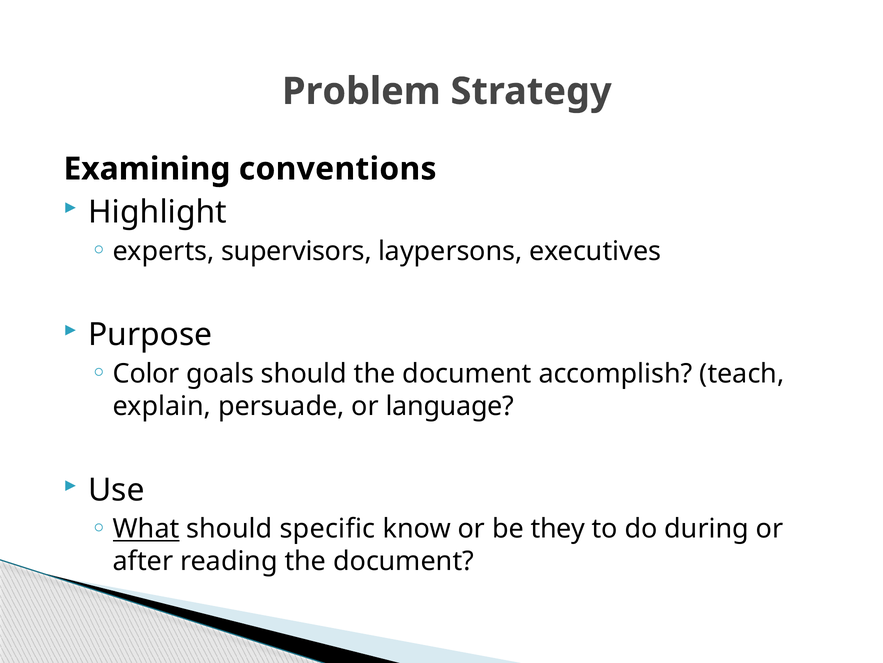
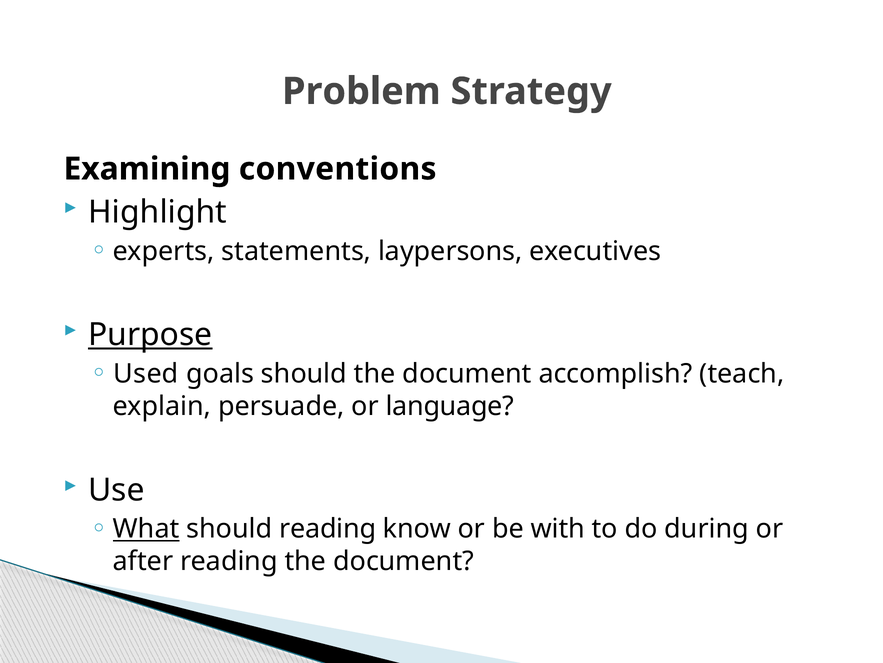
supervisors: supervisors -> statements
Purpose underline: none -> present
Color: Color -> Used
should specific: specific -> reading
they: they -> with
